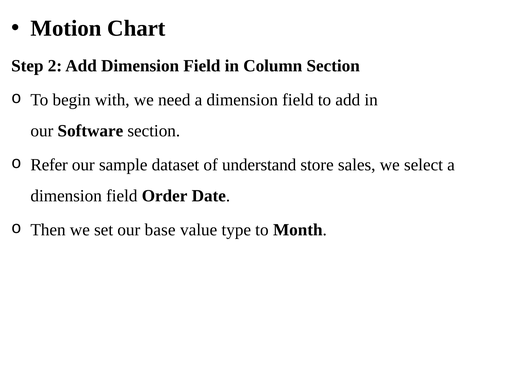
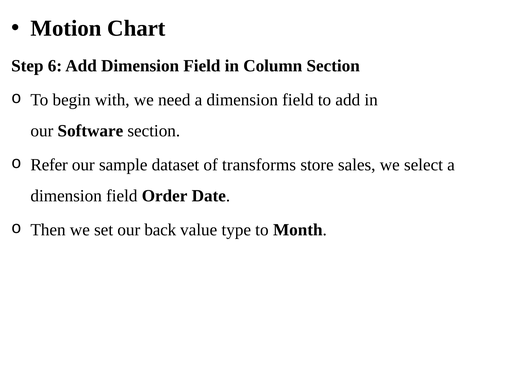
2: 2 -> 6
understand: understand -> transforms
base: base -> back
